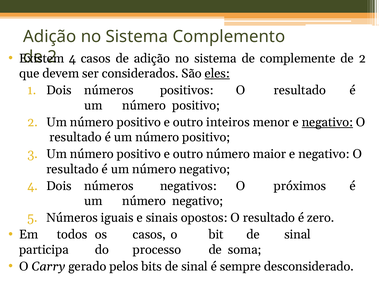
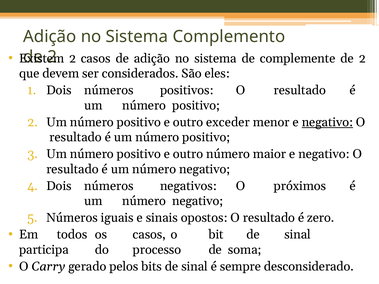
4 at (73, 58): 4 -> 2
eles underline: present -> none
inteiros: inteiros -> exceder
